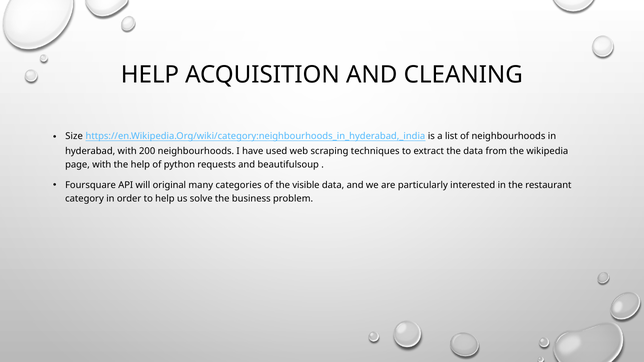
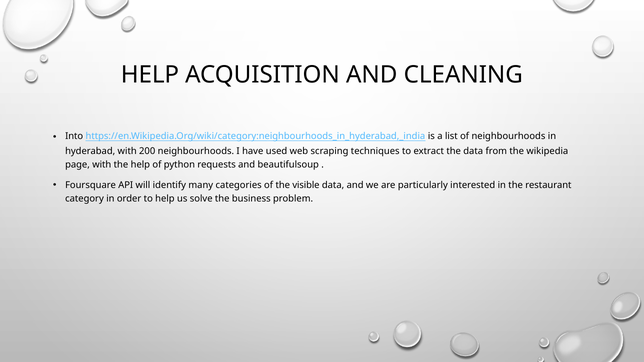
Size: Size -> Into
original: original -> identify
